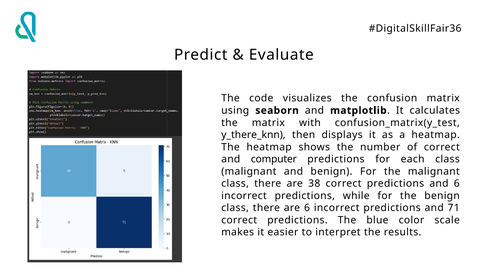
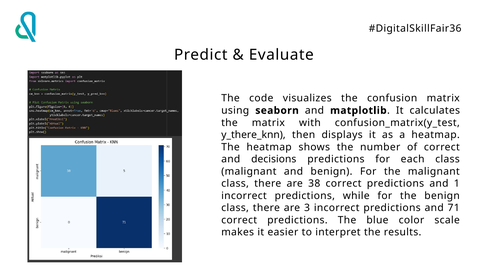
computer: computer -> decisions
and 6: 6 -> 1
are 6: 6 -> 3
